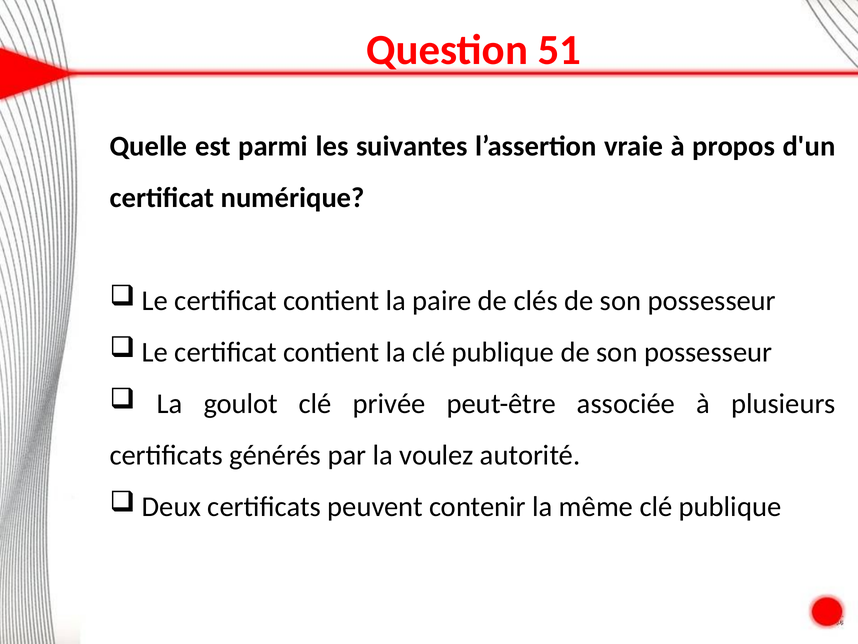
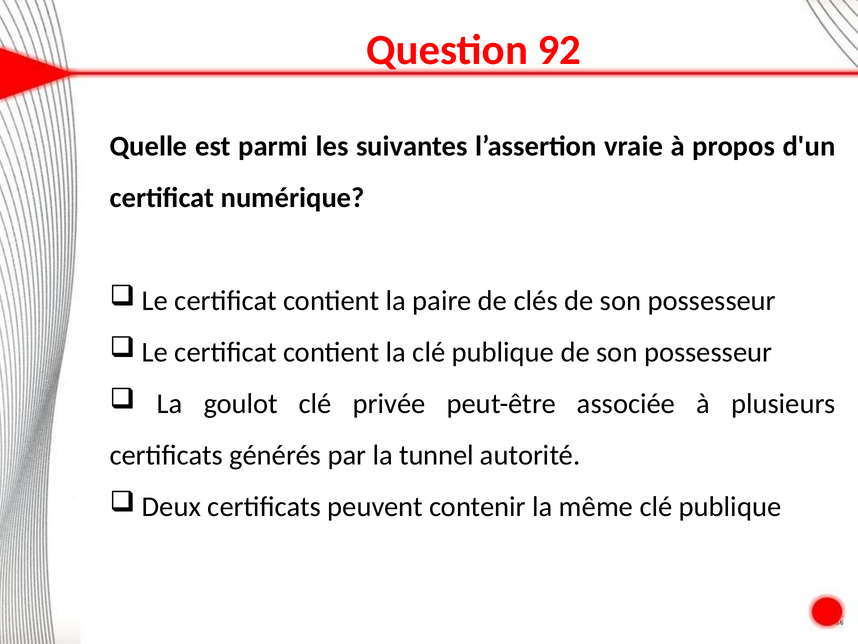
51: 51 -> 92
voulez: voulez -> tunnel
